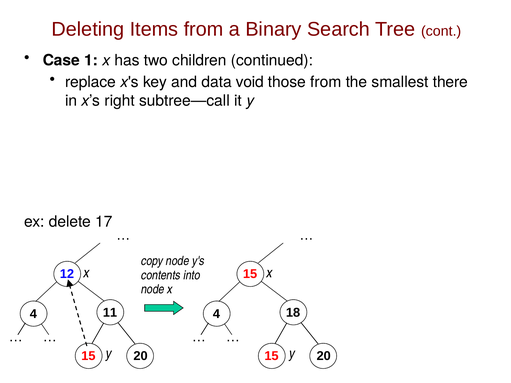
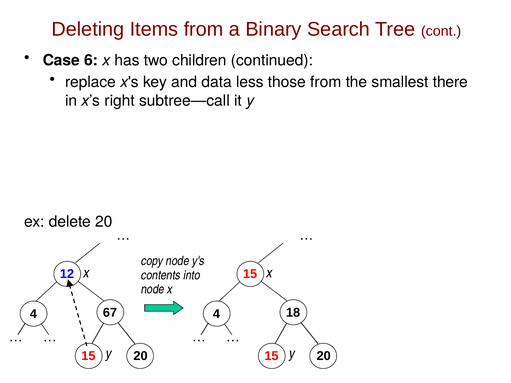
1: 1 -> 6
void: void -> less
delete 17: 17 -> 20
11: 11 -> 67
